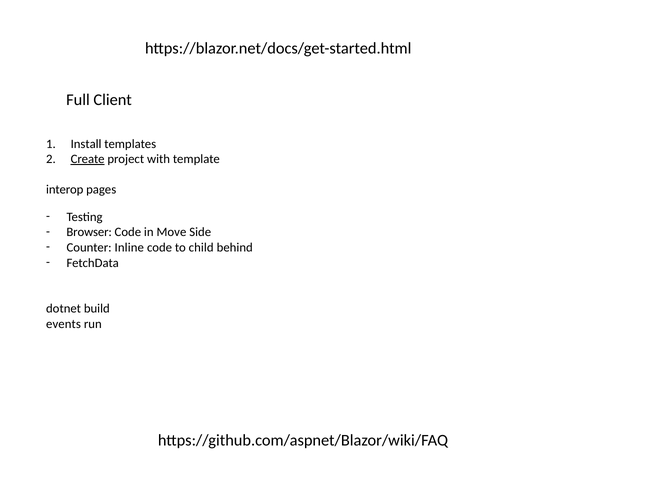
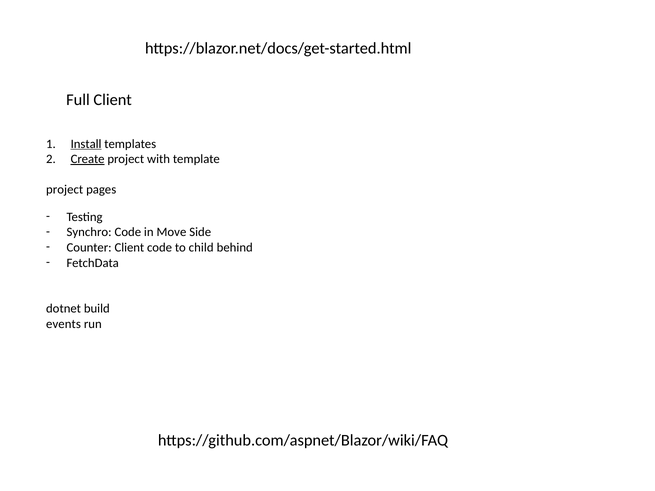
Install underline: none -> present
interop at (65, 190): interop -> project
Browser: Browser -> Synchro
Counter Inline: Inline -> Client
